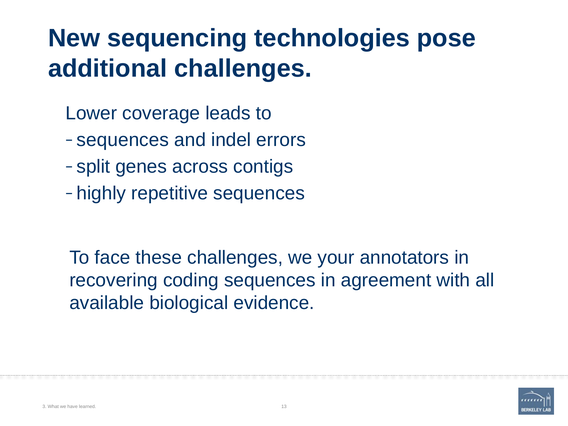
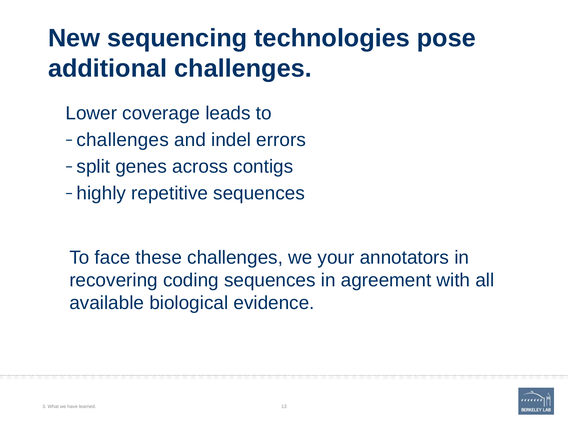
sequences at (123, 140): sequences -> challenges
